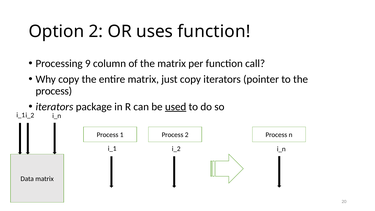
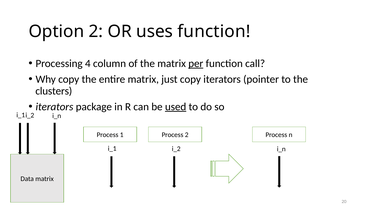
9: 9 -> 4
per underline: none -> present
process at (54, 91): process -> clusters
